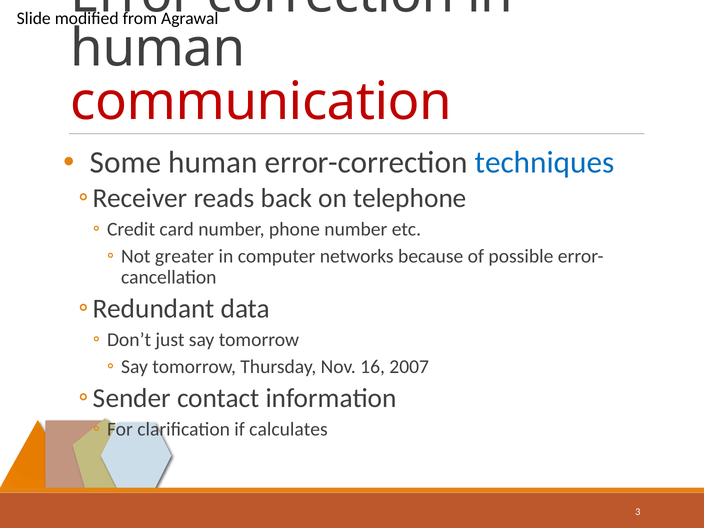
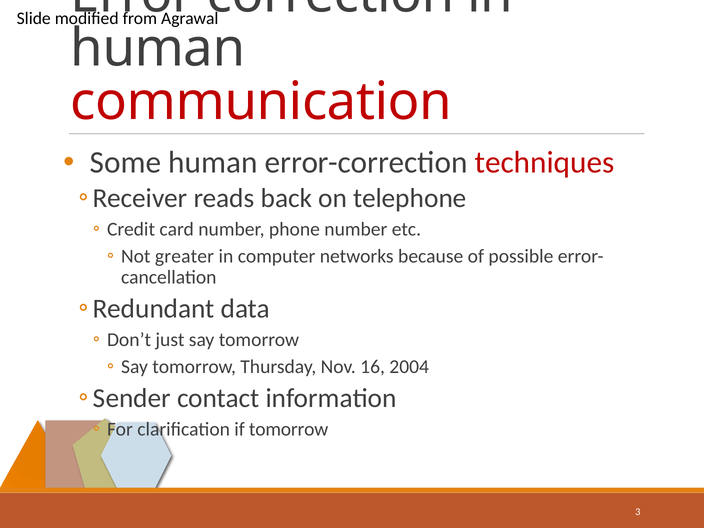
techniques colour: blue -> red
2007: 2007 -> 2004
if calculates: calculates -> tomorrow
